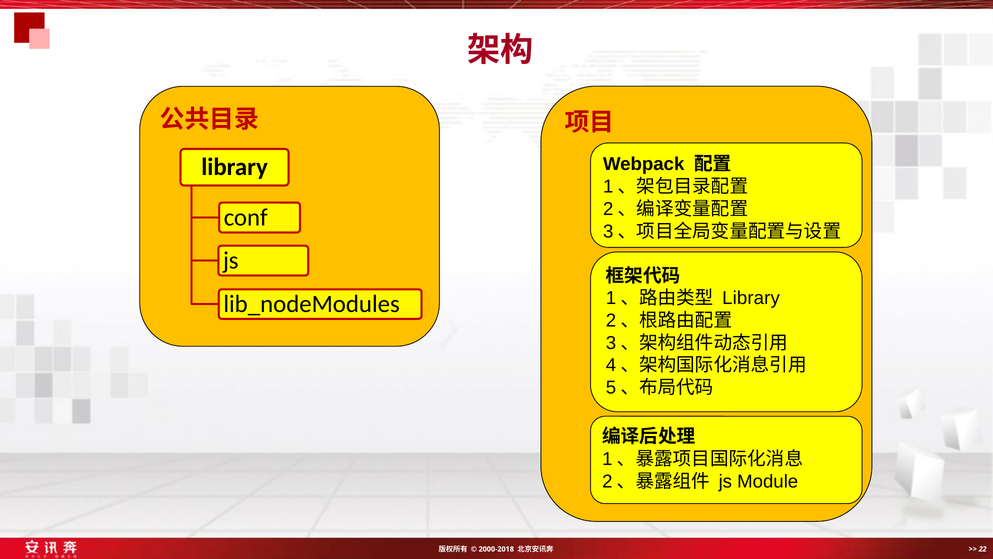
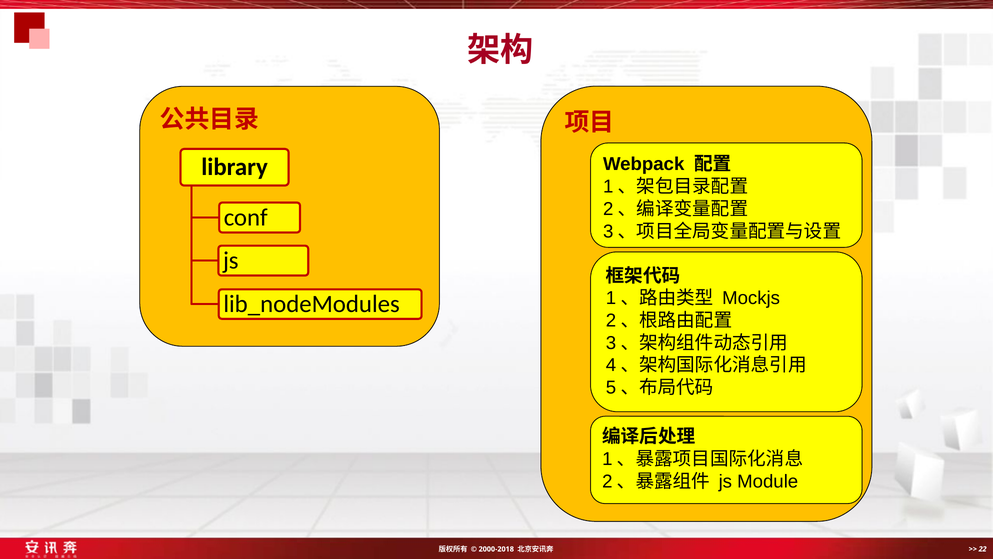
Library at (751, 298): Library -> Mockjs
